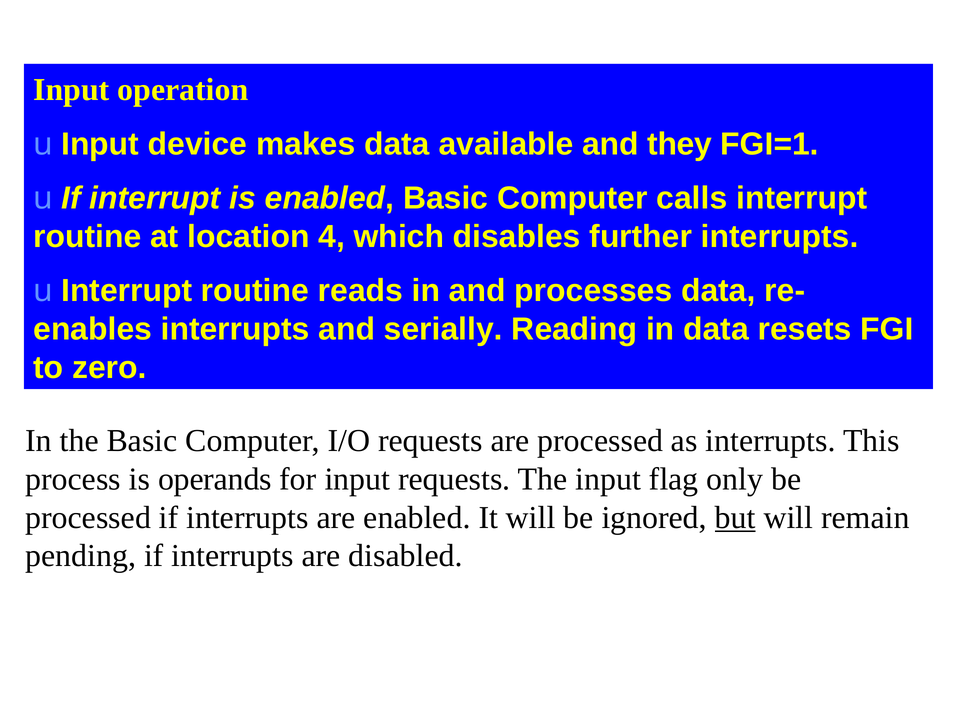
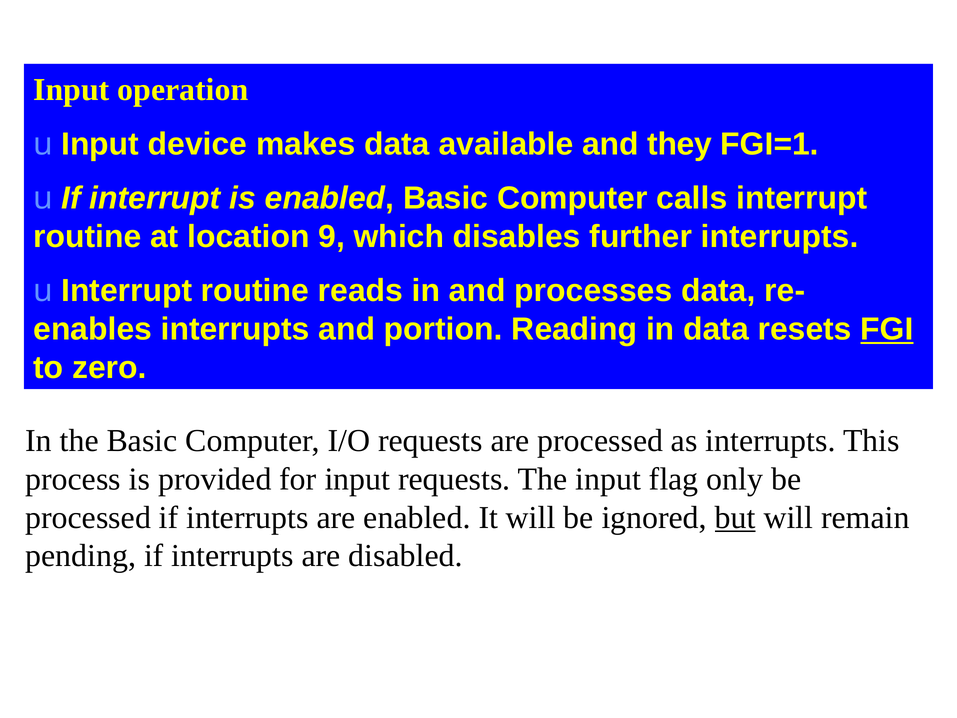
4: 4 -> 9
serially: serially -> portion
FGI underline: none -> present
operands: operands -> provided
